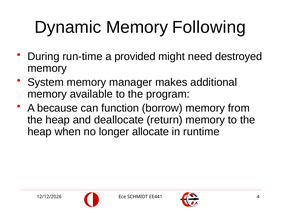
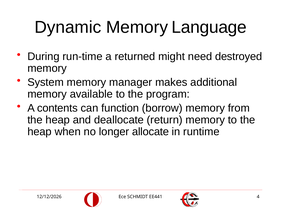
Following: Following -> Language
provided: provided -> returned
because: because -> contents
